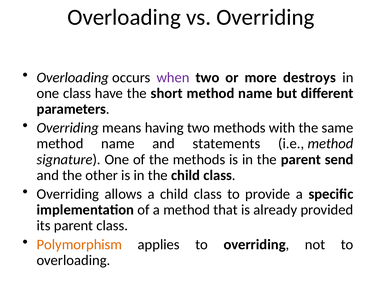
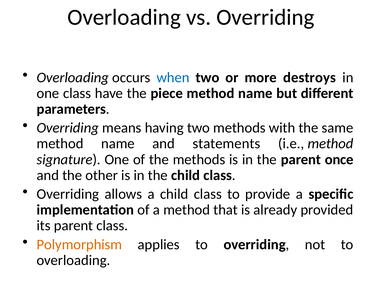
when colour: purple -> blue
short: short -> piece
send: send -> once
